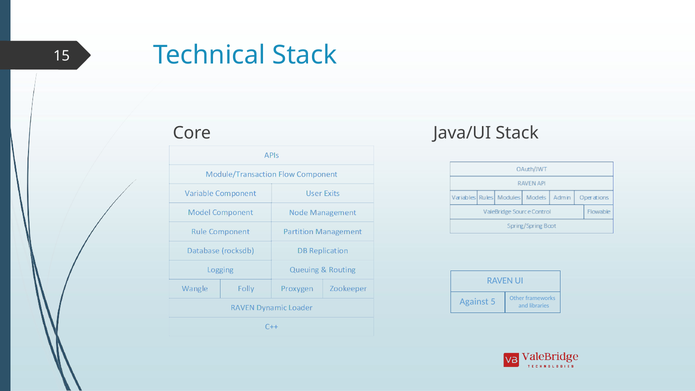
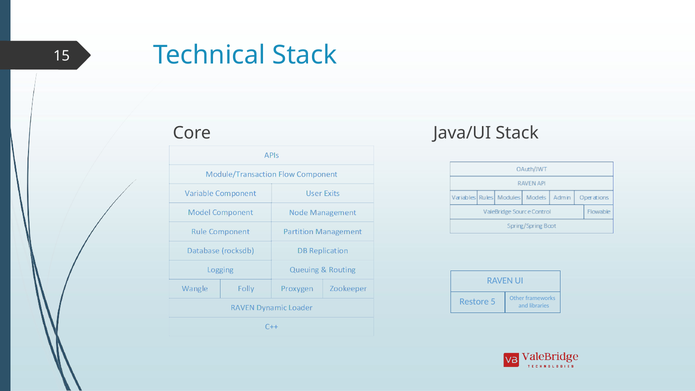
Against: Against -> Restore
